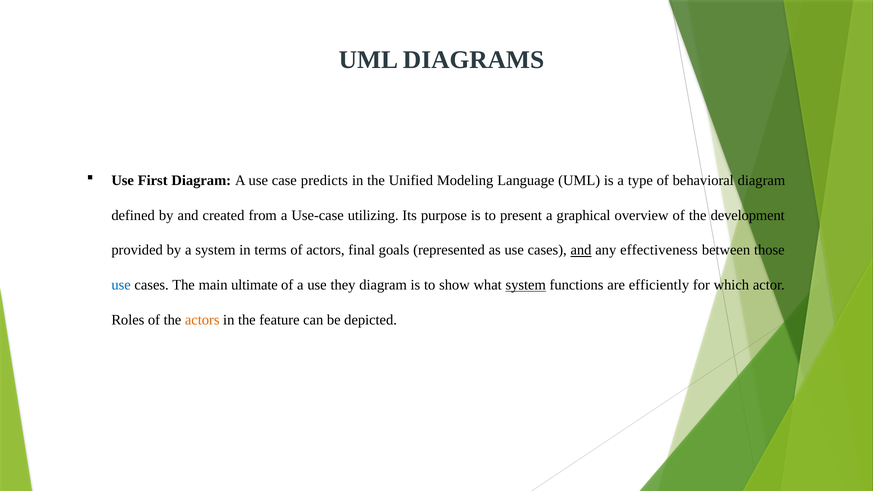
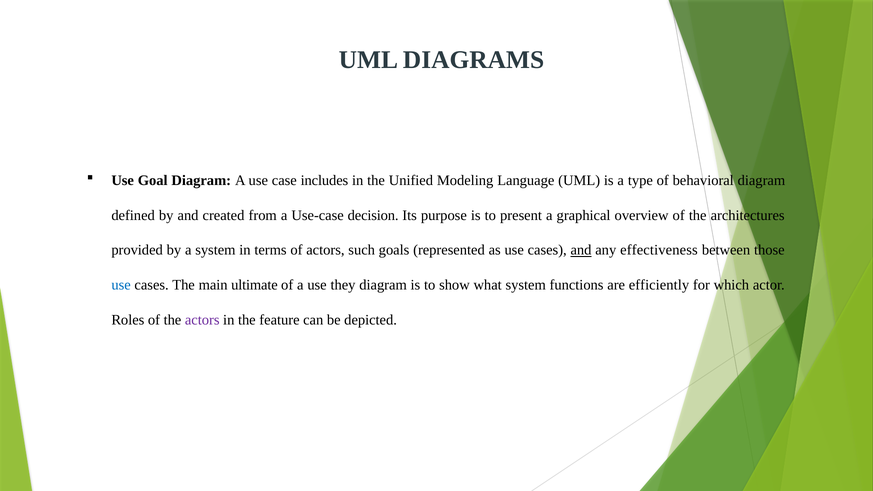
First: First -> Goal
predicts: predicts -> includes
utilizing: utilizing -> decision
development: development -> architectures
final: final -> such
system at (526, 285) underline: present -> none
actors at (202, 320) colour: orange -> purple
